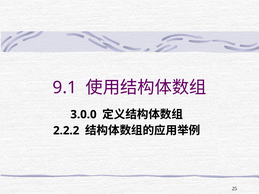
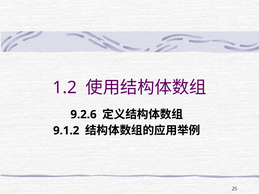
9.1: 9.1 -> 1.2
3.0.0: 3.0.0 -> 9.2.6
2.2.2: 2.2.2 -> 9.1.2
